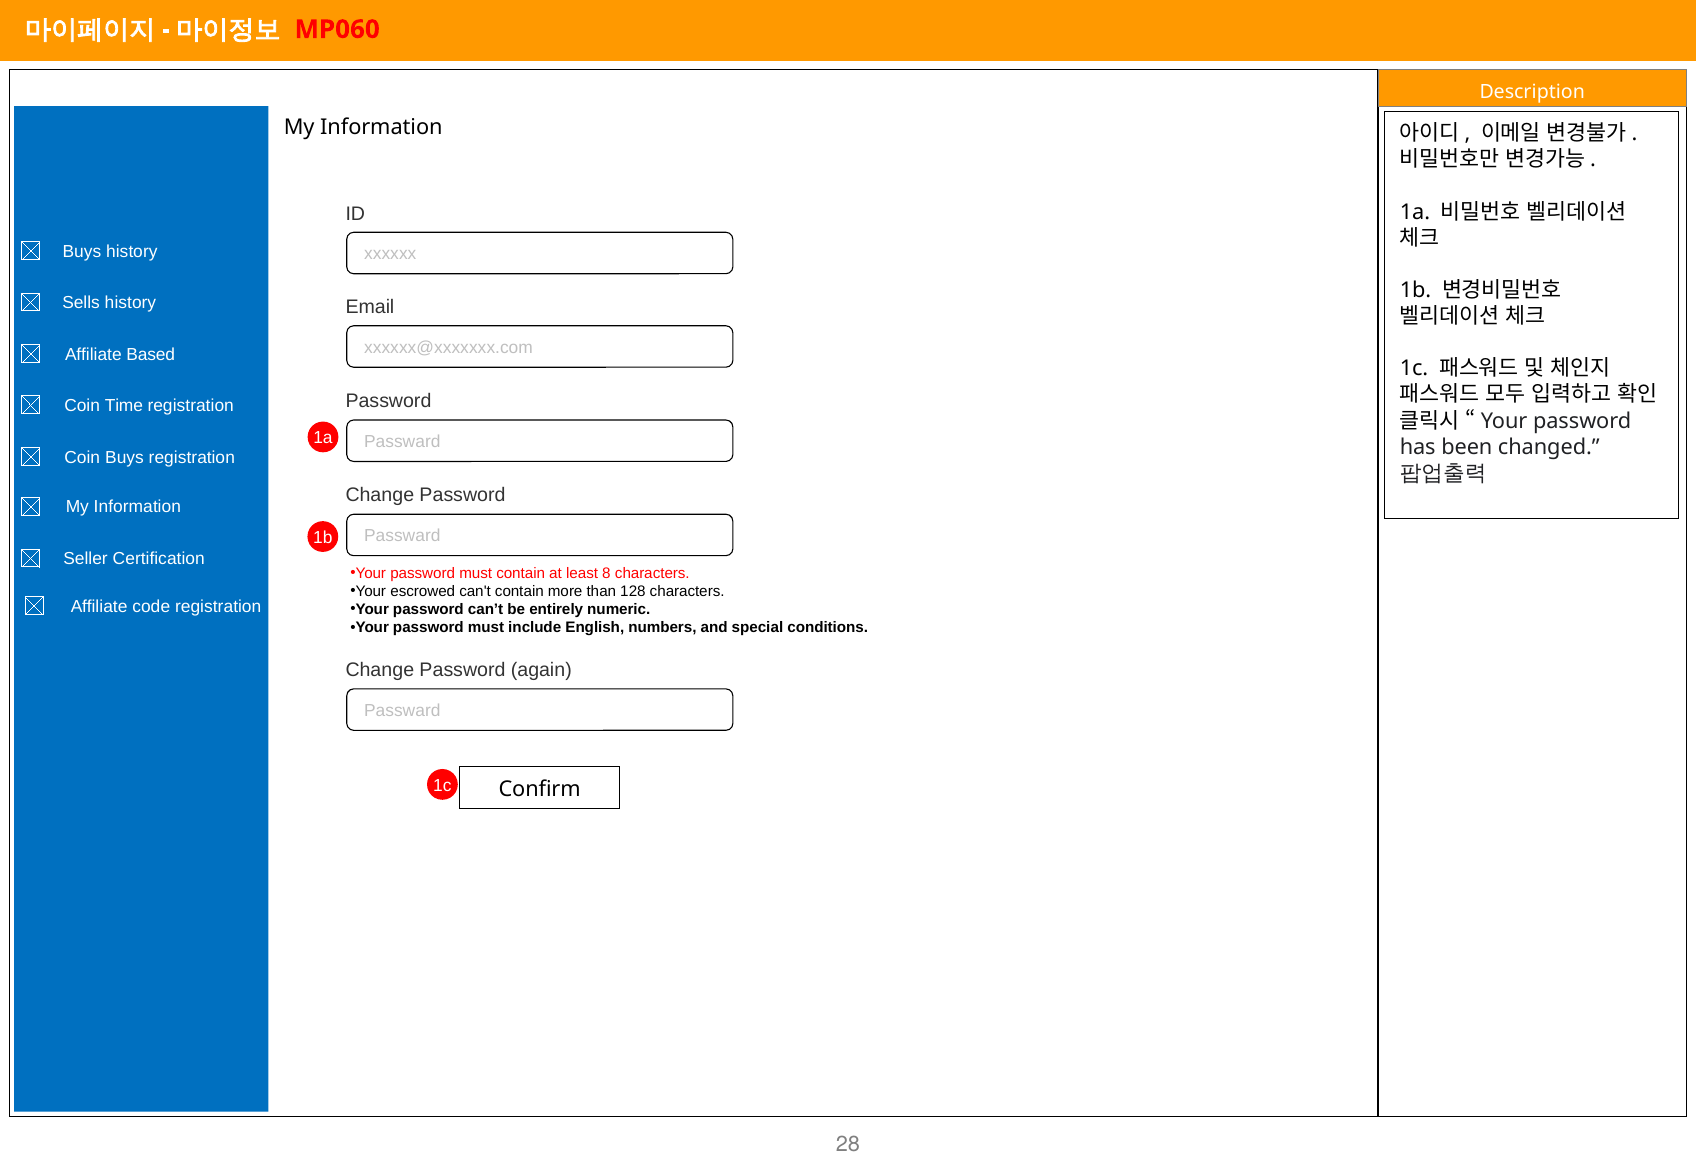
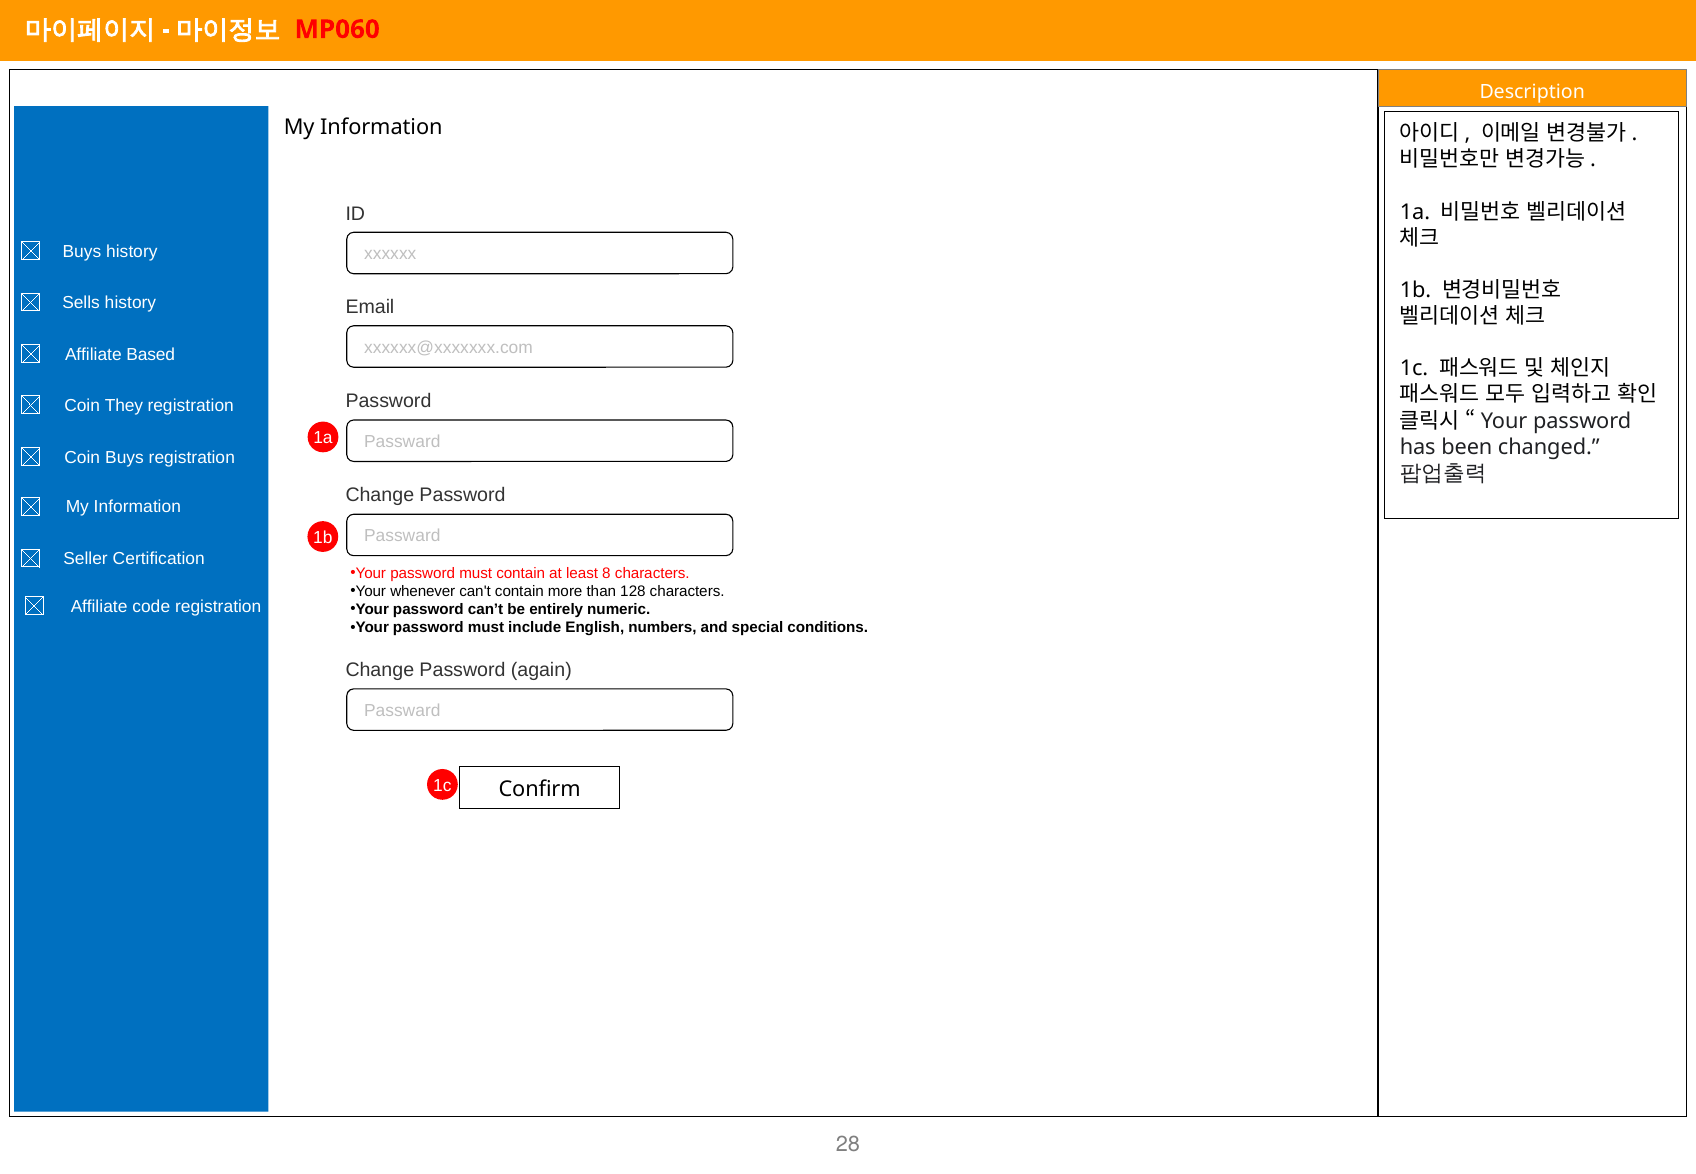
Time: Time -> They
escrowed: escrowed -> whenever
